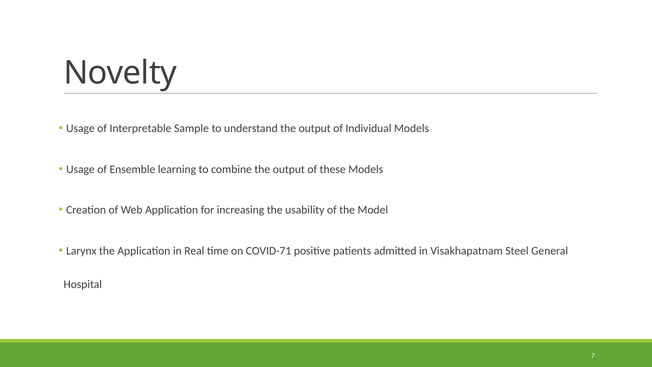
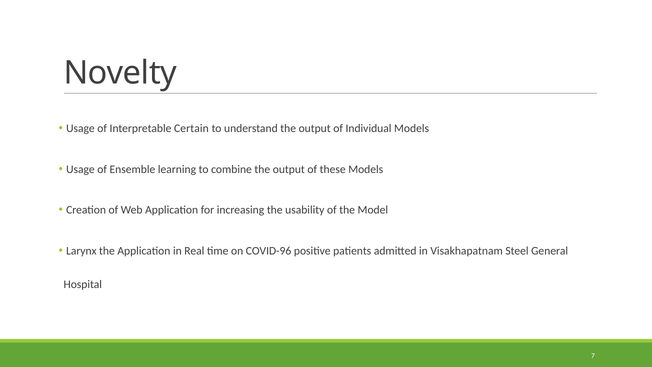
Sample: Sample -> Certain
COVID-71: COVID-71 -> COVID-96
